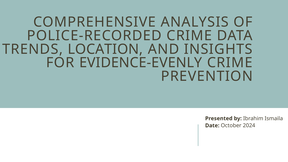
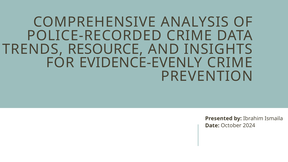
LOCATION: LOCATION -> RESOURCE
